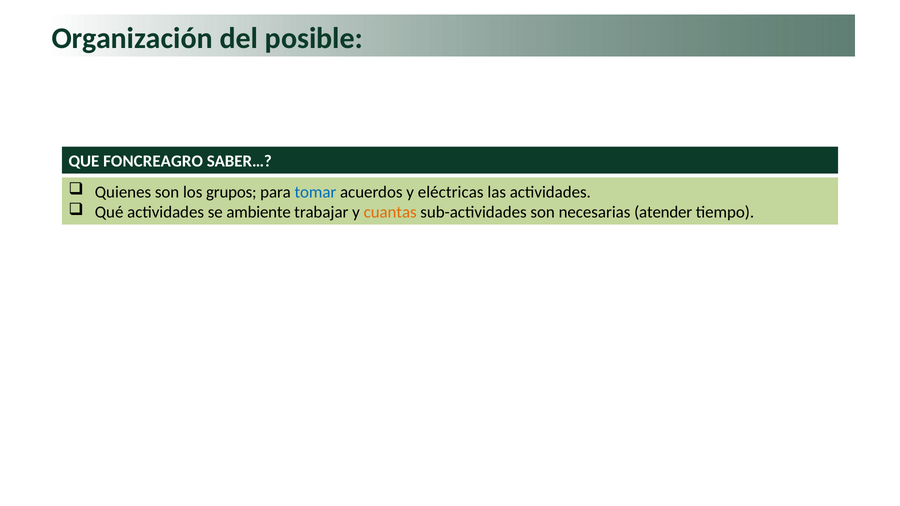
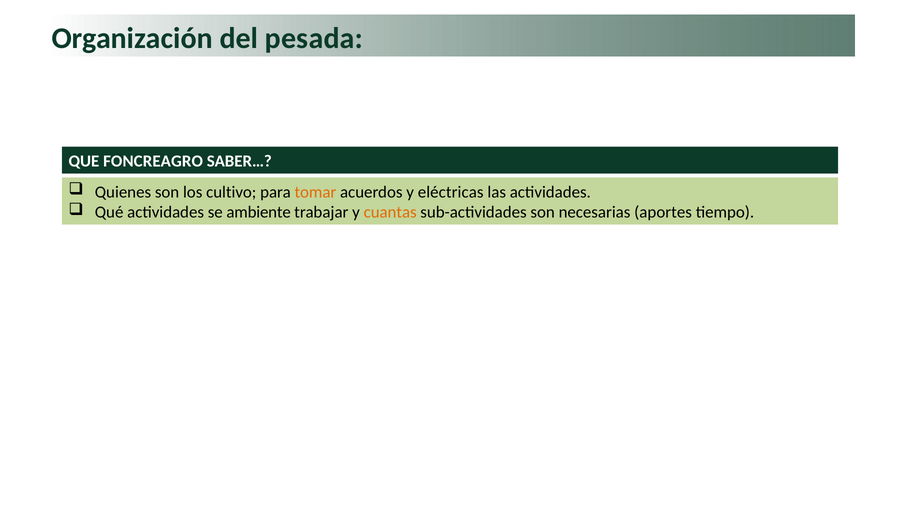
posible: posible -> pesada
grupos: grupos -> cultivo
tomar colour: blue -> orange
atender: atender -> aportes
